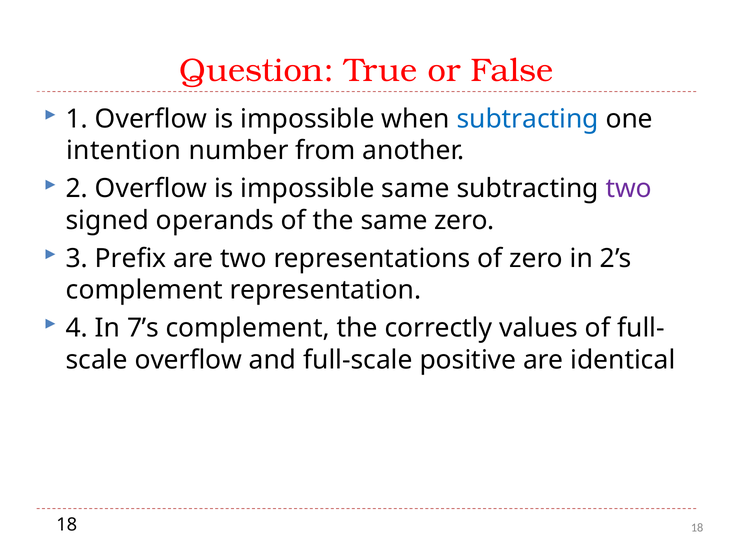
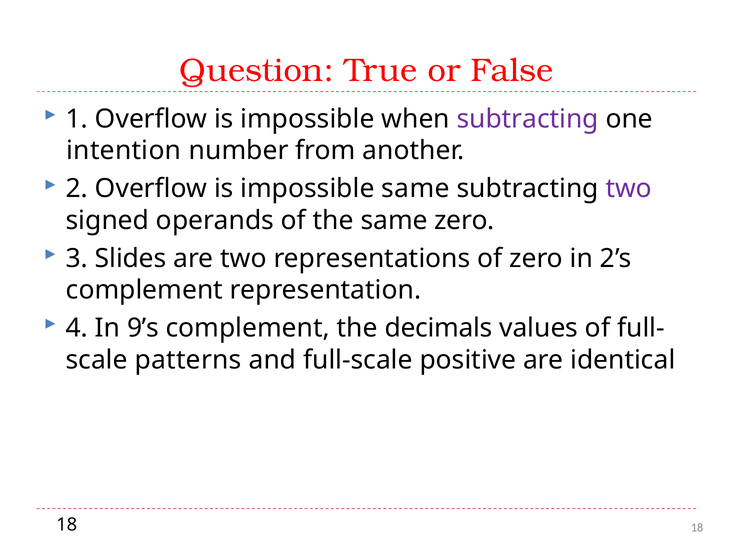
subtracting at (528, 119) colour: blue -> purple
Prefix: Prefix -> Slides
7’s: 7’s -> 9’s
correctly: correctly -> decimals
overflow at (188, 360): overflow -> patterns
